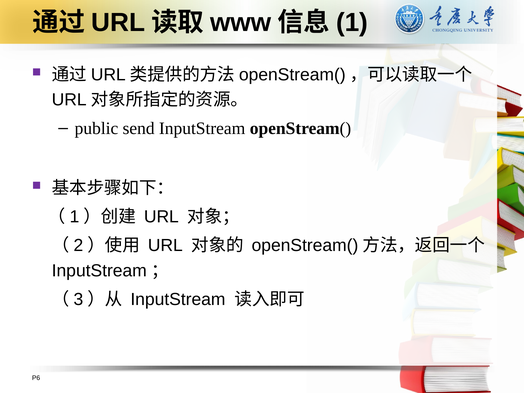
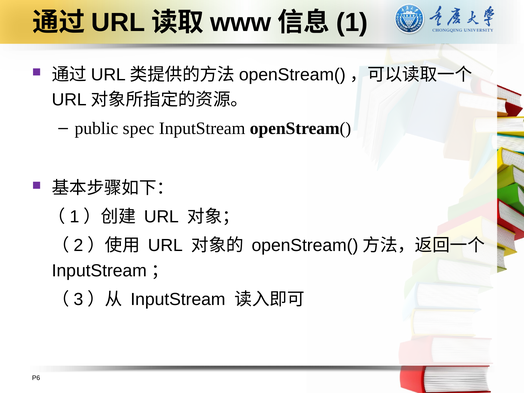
send: send -> spec
